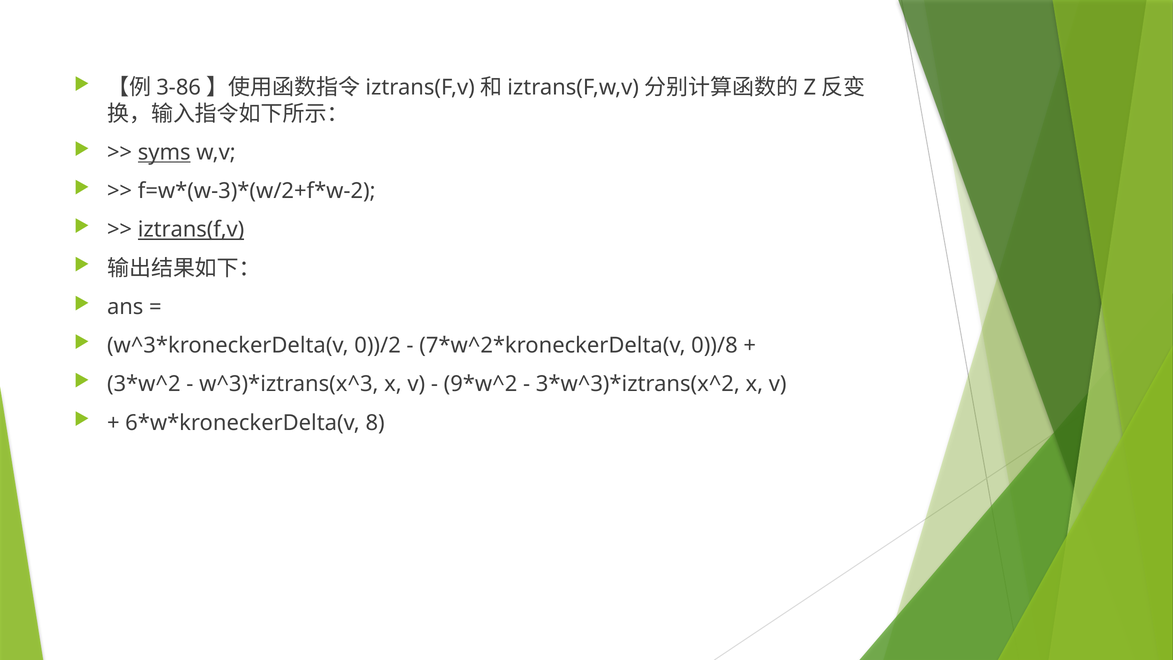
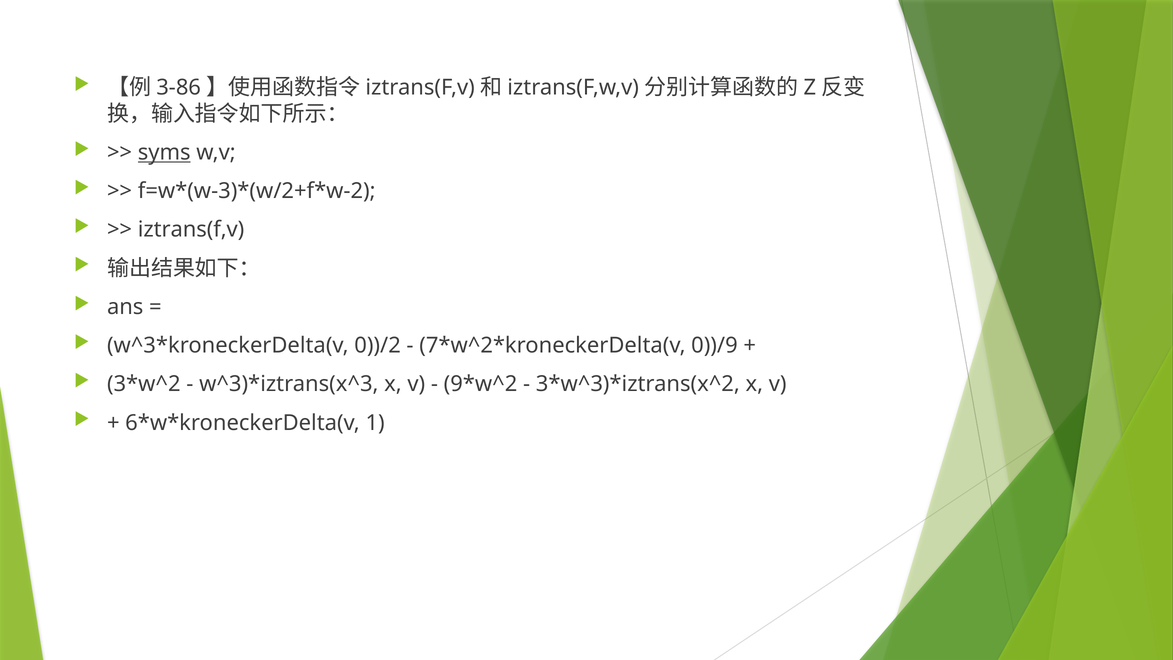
iztrans(f,v underline: present -> none
0))/8: 0))/8 -> 0))/9
8: 8 -> 1
